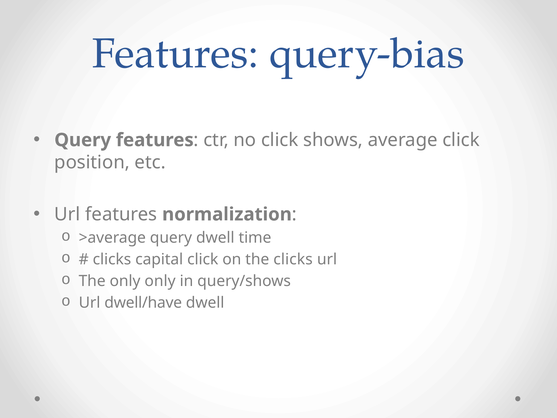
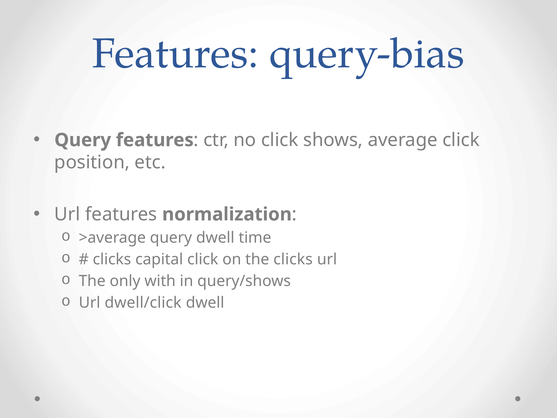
only only: only -> with
dwell/have: dwell/have -> dwell/click
